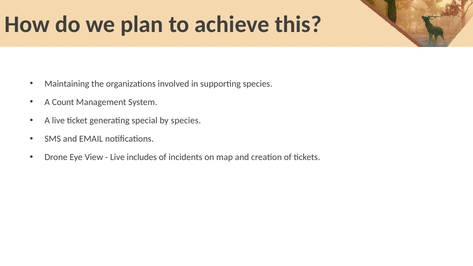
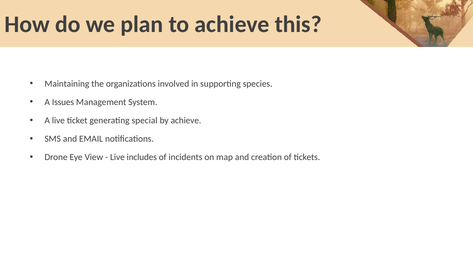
Count: Count -> Issues
by species: species -> achieve
